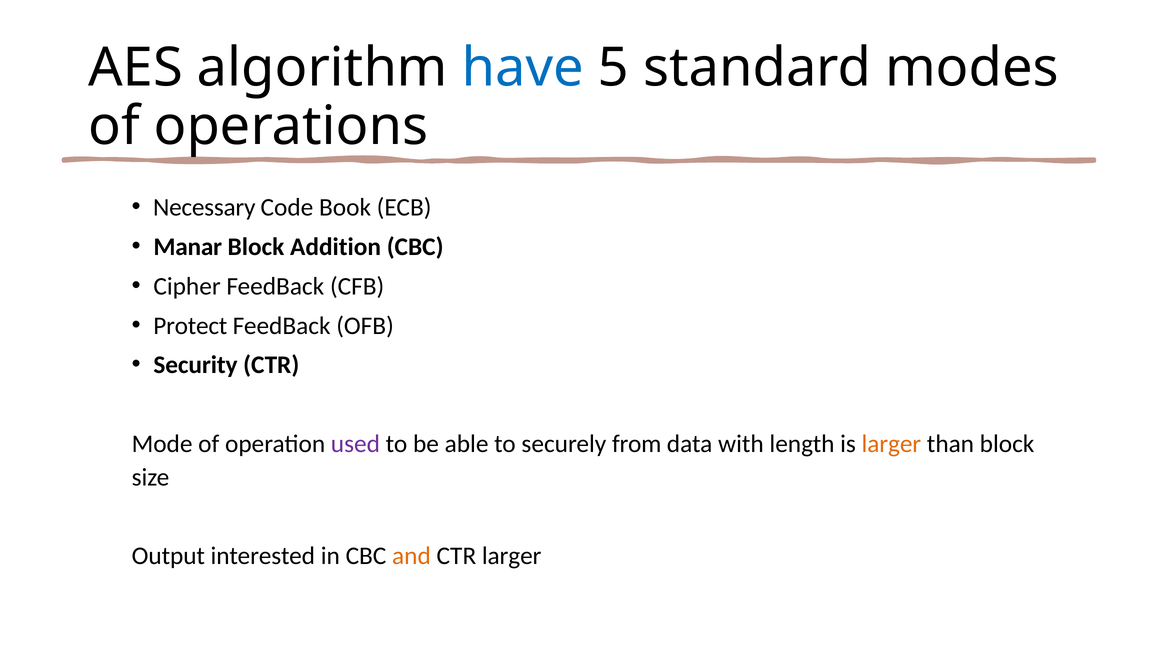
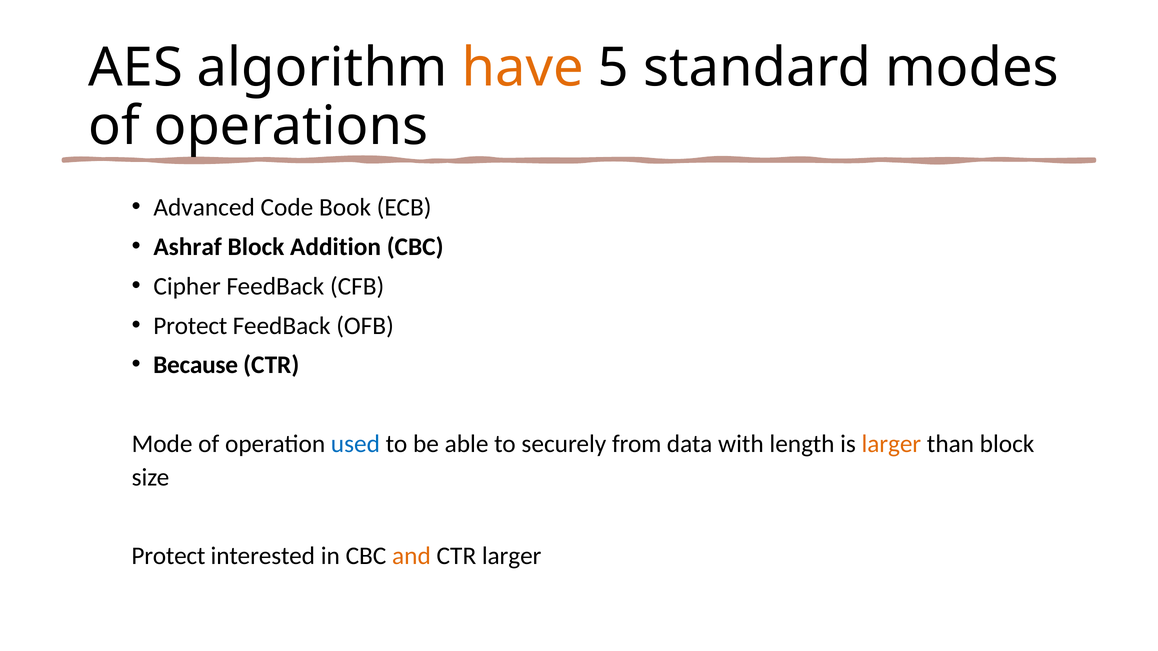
have colour: blue -> orange
Necessary: Necessary -> Advanced
Manar: Manar -> Ashraf
Security: Security -> Because
used colour: purple -> blue
Output at (168, 556): Output -> Protect
